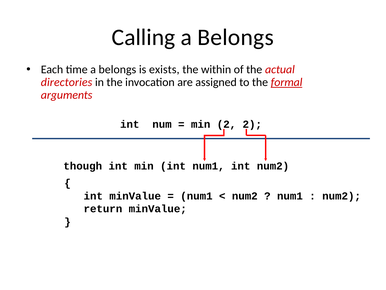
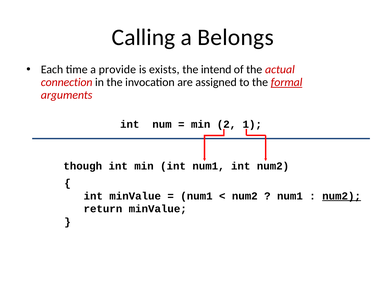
time a belongs: belongs -> provide
within: within -> intend
directories: directories -> connection
2 2: 2 -> 1
num2 at (342, 196) underline: none -> present
